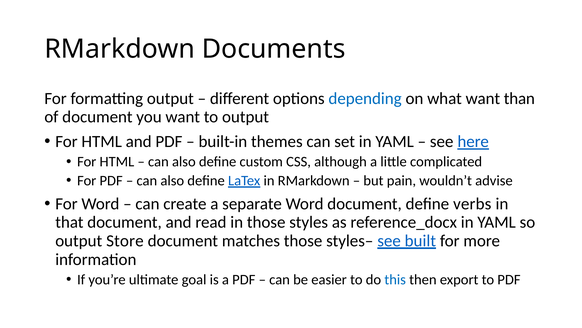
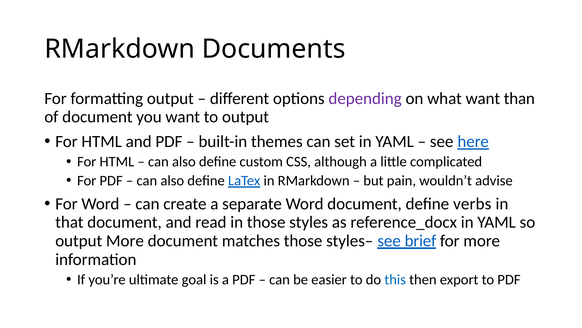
depending colour: blue -> purple
output Store: Store -> More
built: built -> brief
